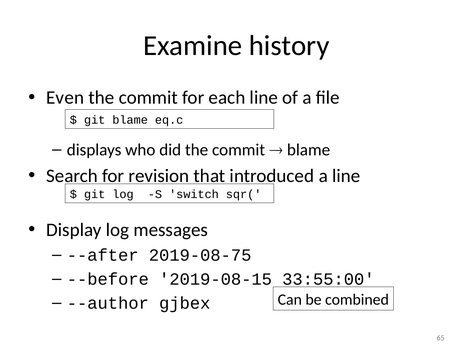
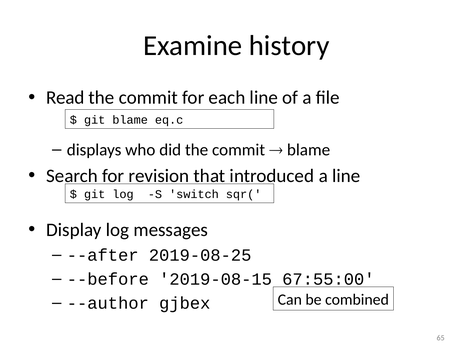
Even: Even -> Read
2019-08-75: 2019-08-75 -> 2019-08-25
33:55:00: 33:55:00 -> 67:55:00
